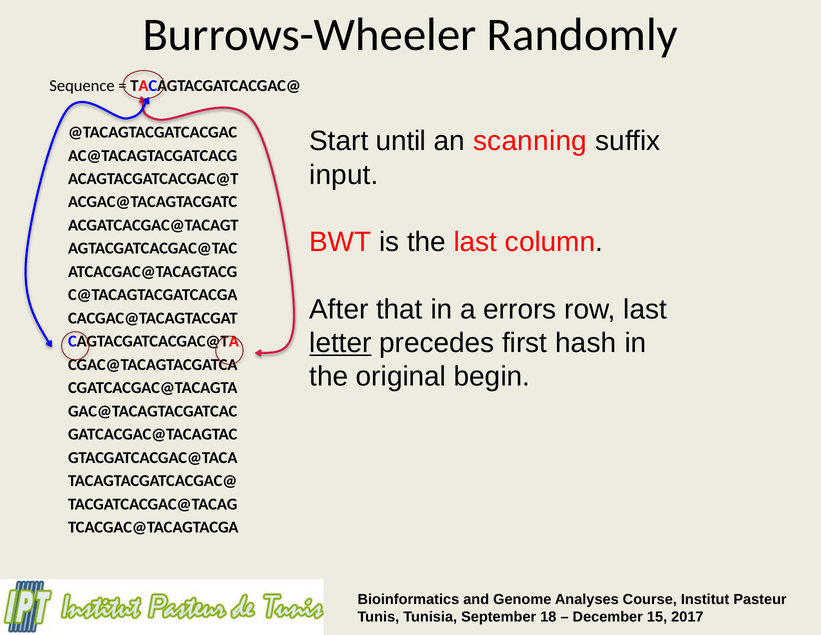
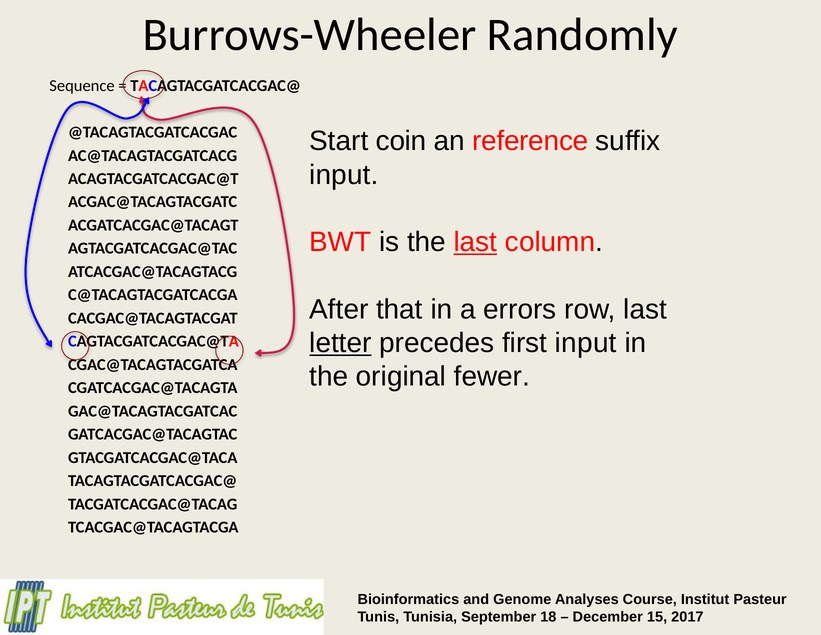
until: until -> coin
scanning: scanning -> reference
last at (475, 242) underline: none -> present
first hash: hash -> input
begin: begin -> fewer
